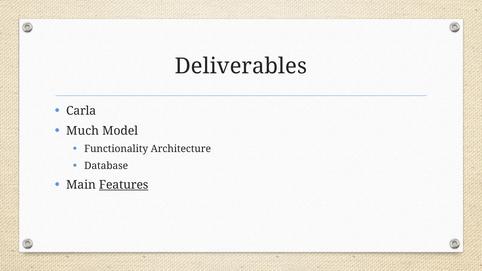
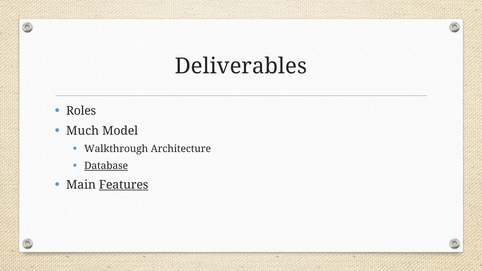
Carla: Carla -> Roles
Functionality: Functionality -> Walkthrough
Database underline: none -> present
